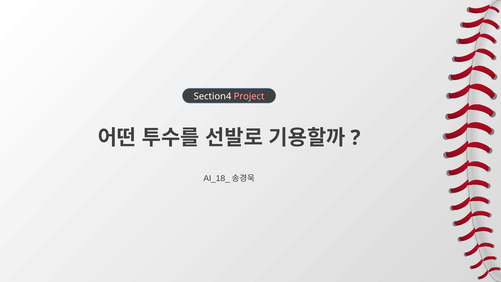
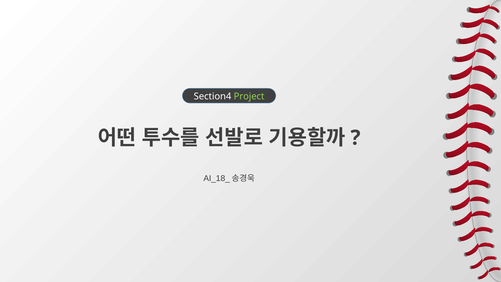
Project colour: pink -> light green
